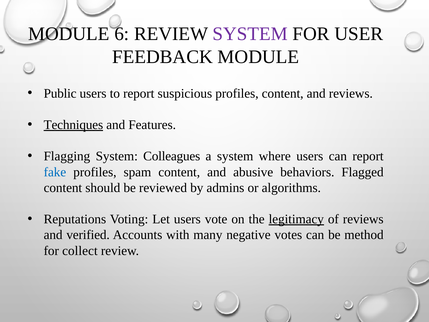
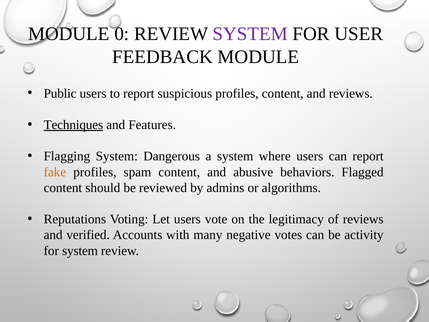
6: 6 -> 0
Colleagues: Colleagues -> Dangerous
fake colour: blue -> orange
legitimacy underline: present -> none
method: method -> activity
for collect: collect -> system
